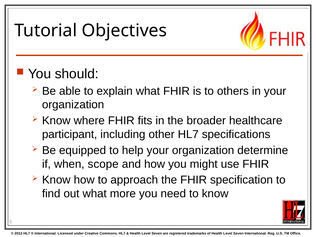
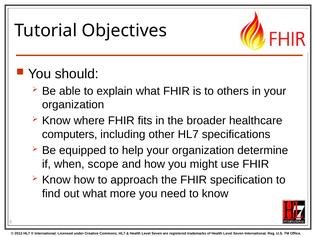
participant: participant -> computers
